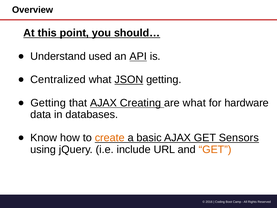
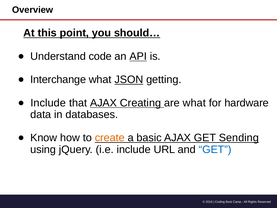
used: used -> code
Centralized: Centralized -> Interchange
Getting at (48, 103): Getting -> Include
Sensors: Sensors -> Sending
GET at (215, 149) colour: orange -> blue
